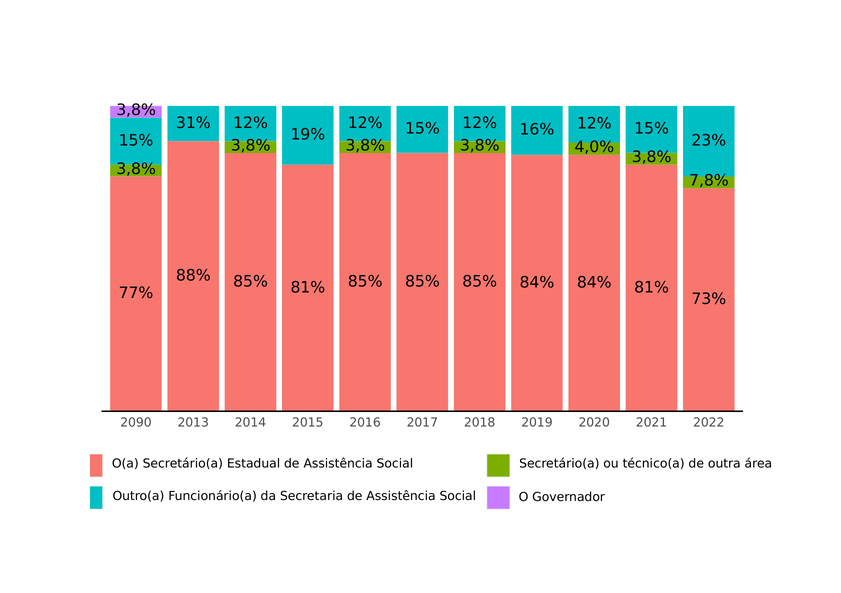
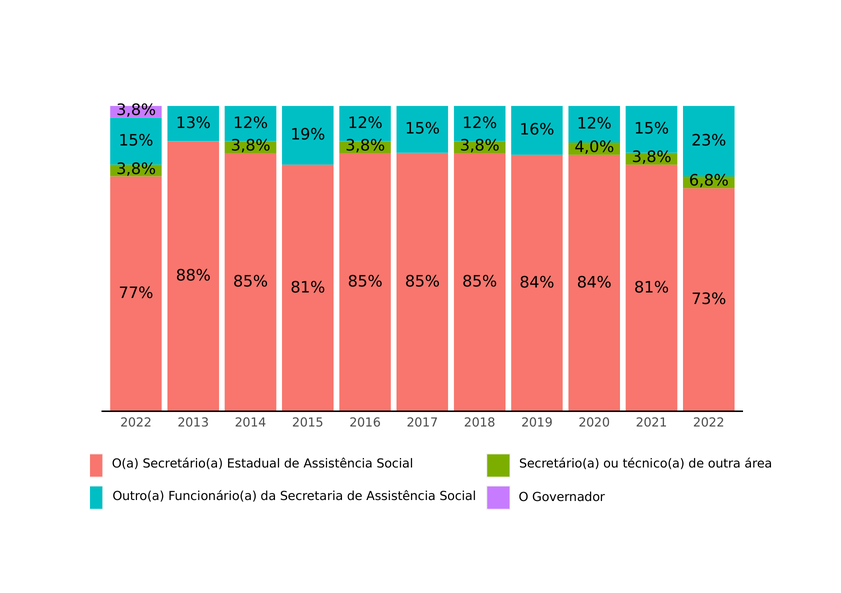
31%: 31% -> 13%
7,8%: 7,8% -> 6,8%
2090 at (136, 422): 2090 -> 2022
